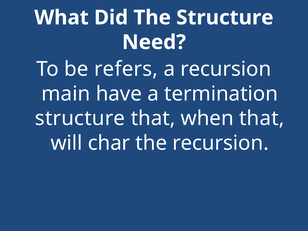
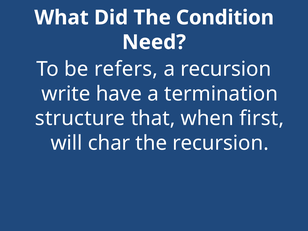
The Structure: Structure -> Condition
main: main -> write
when that: that -> first
